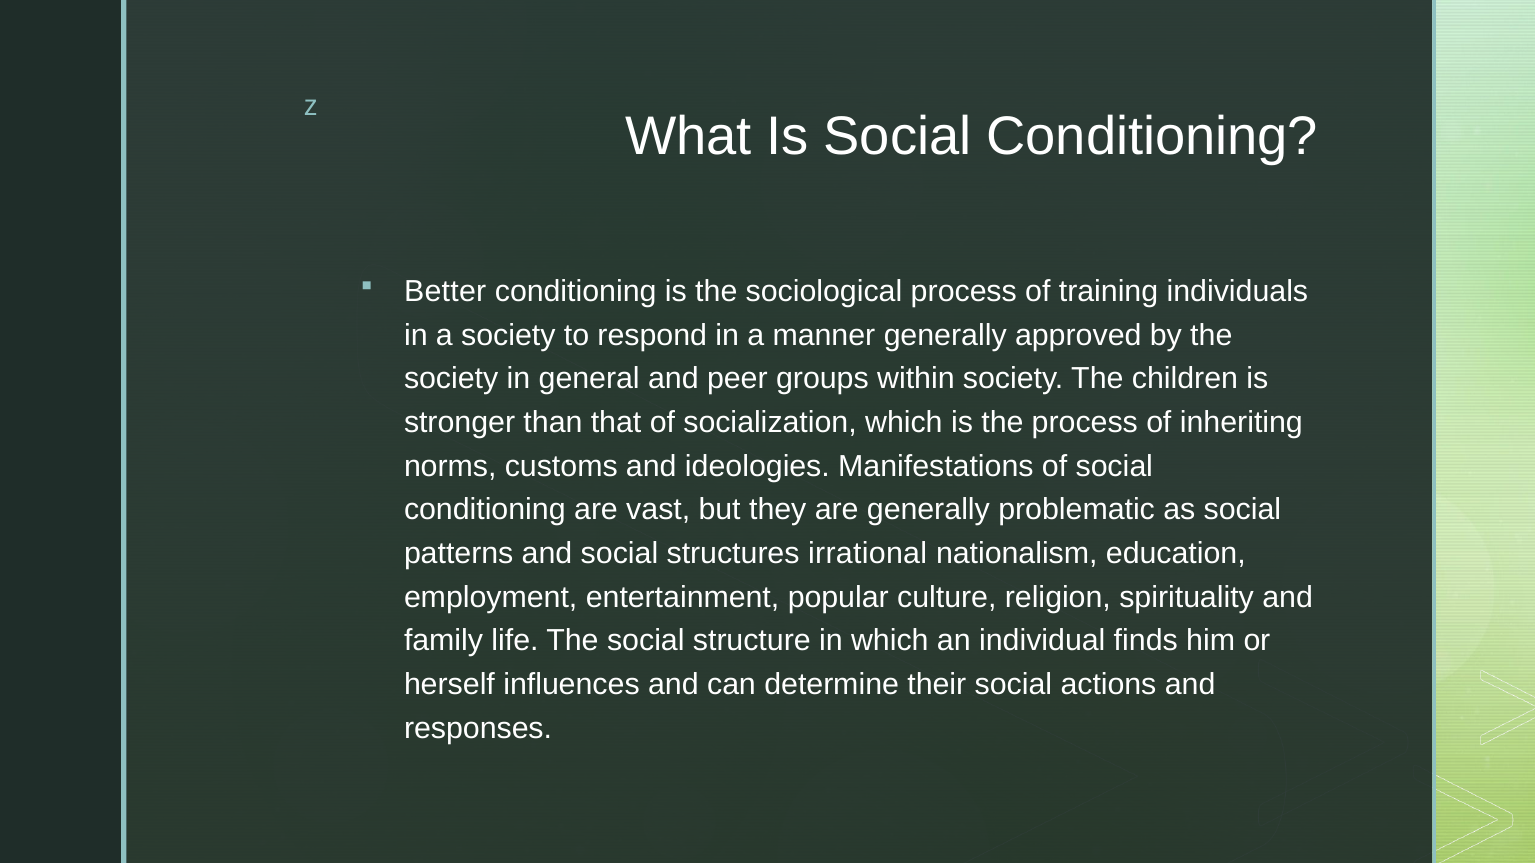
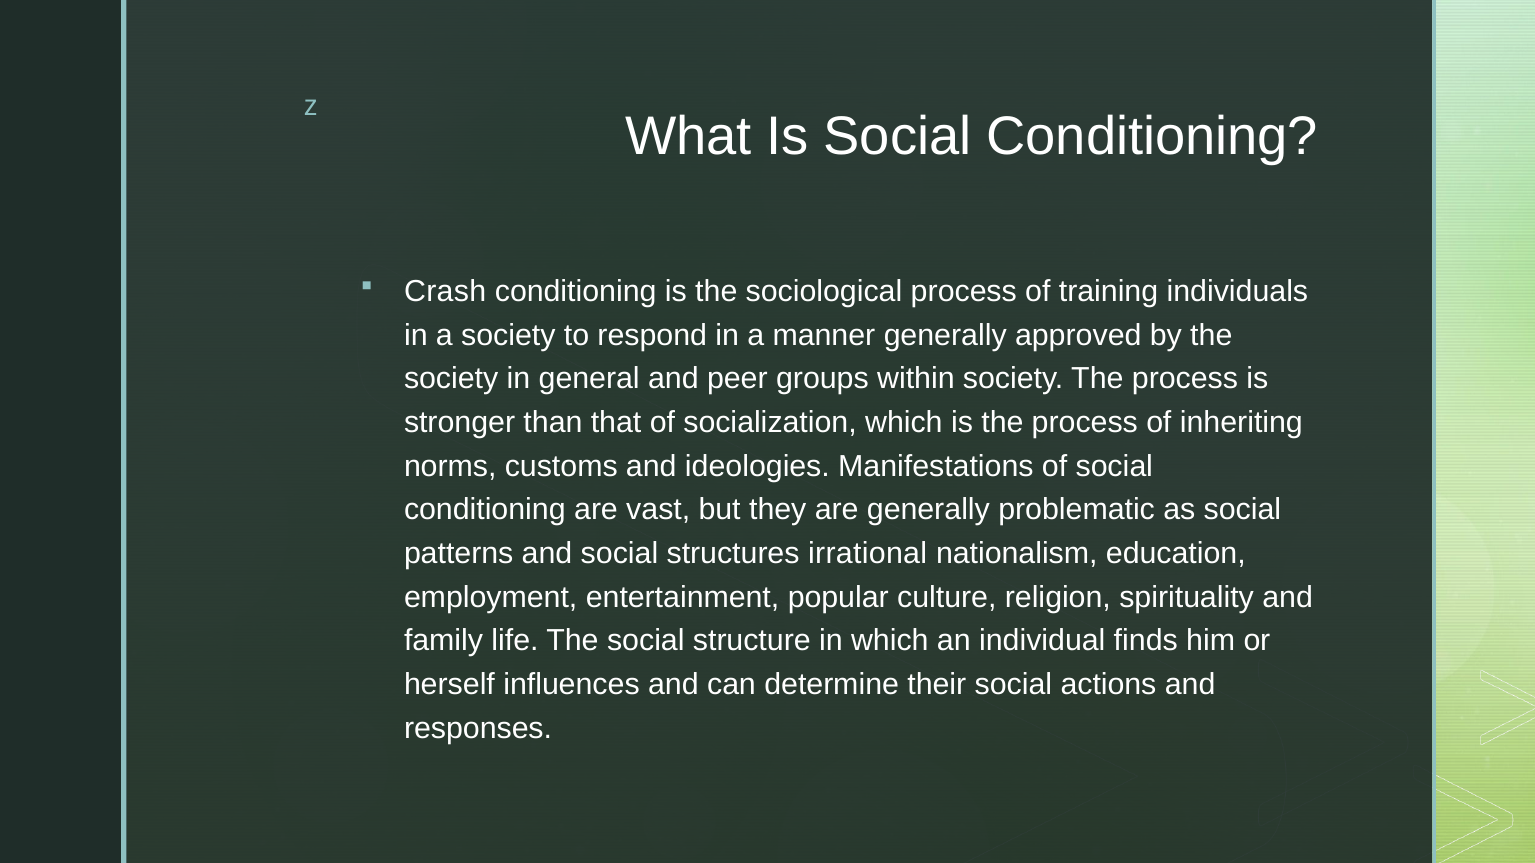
Better: Better -> Crash
society The children: children -> process
